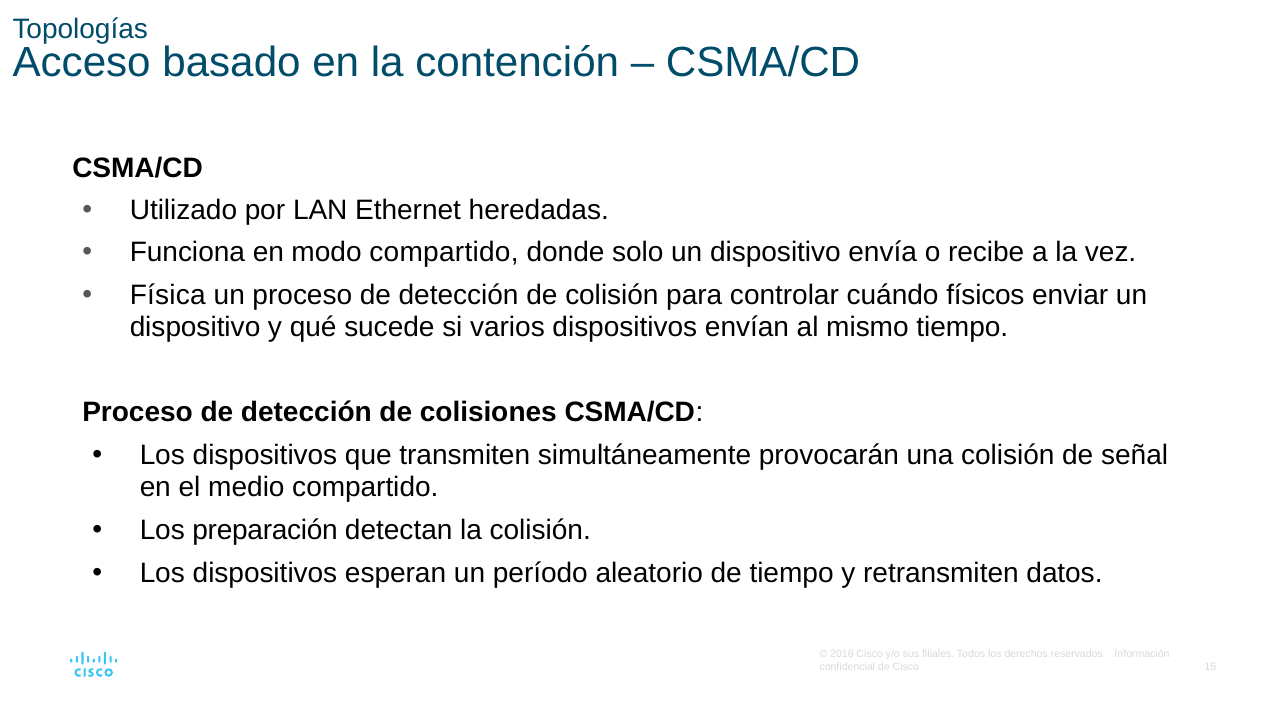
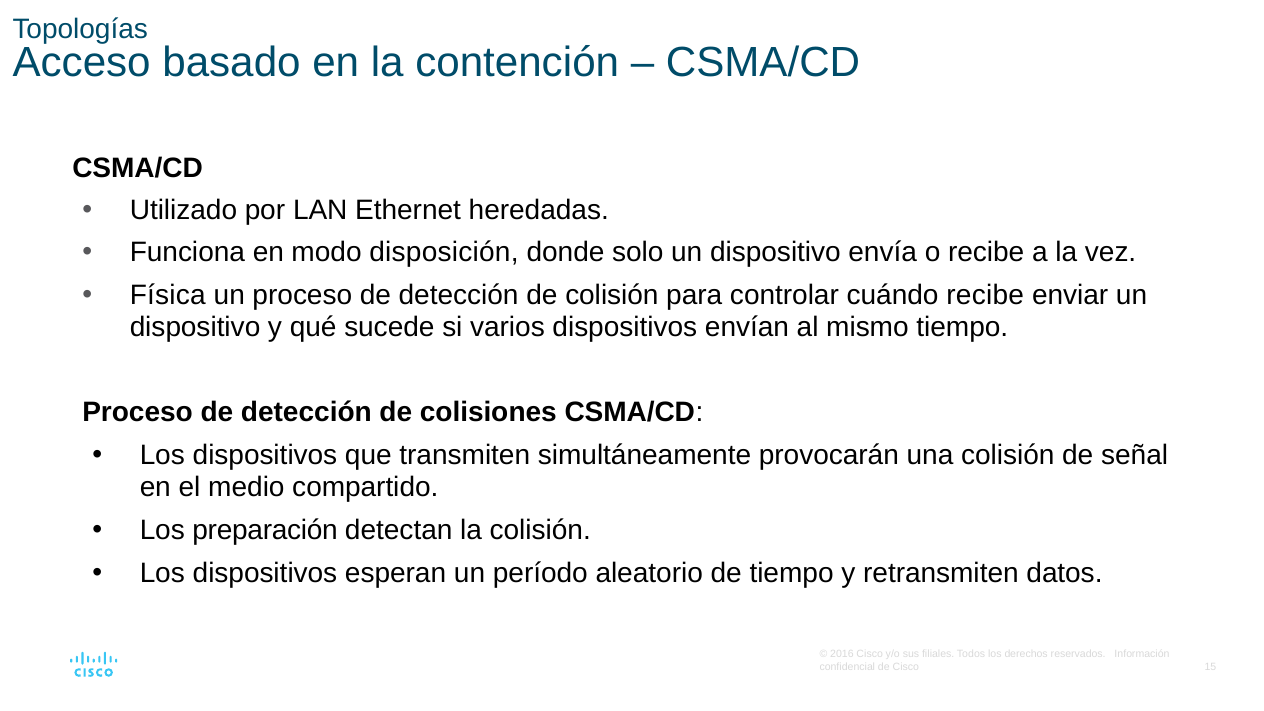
modo compartido: compartido -> disposición
cuándo físicos: físicos -> recibe
